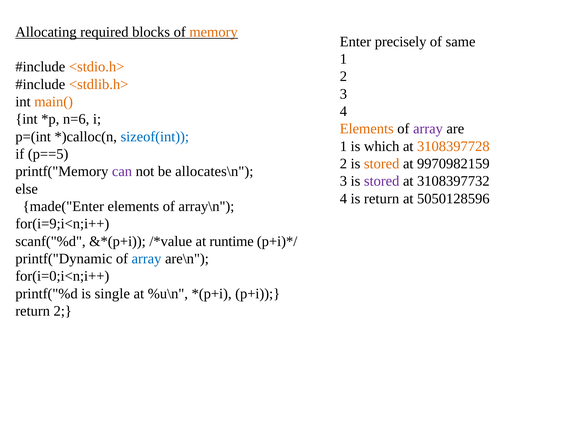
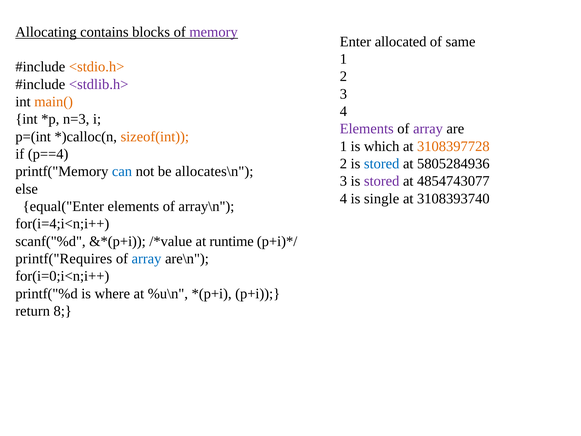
required: required -> contains
memory colour: orange -> purple
precisely: precisely -> allocated
<stdlib.h> colour: orange -> purple
n=6: n=6 -> n=3
Elements at (367, 129) colour: orange -> purple
sizeof(int colour: blue -> orange
p==5: p==5 -> p==4
stored at (382, 164) colour: orange -> blue
9970982159: 9970982159 -> 5805284936
can colour: purple -> blue
3108397732: 3108397732 -> 4854743077
is return: return -> single
5050128596: 5050128596 -> 3108393740
made("Enter: made("Enter -> equal("Enter
for(i=9;i<n;i++: for(i=9;i<n;i++ -> for(i=4;i<n;i++
printf("Dynamic: printf("Dynamic -> printf("Requires
single: single -> where
return 2: 2 -> 8
